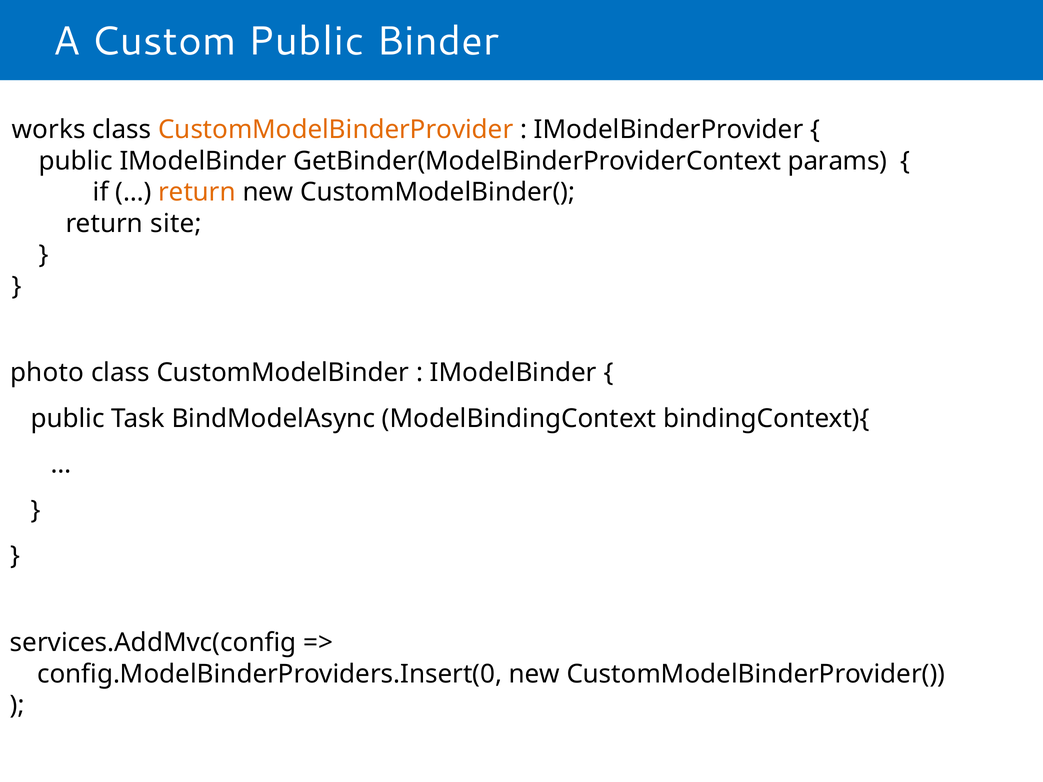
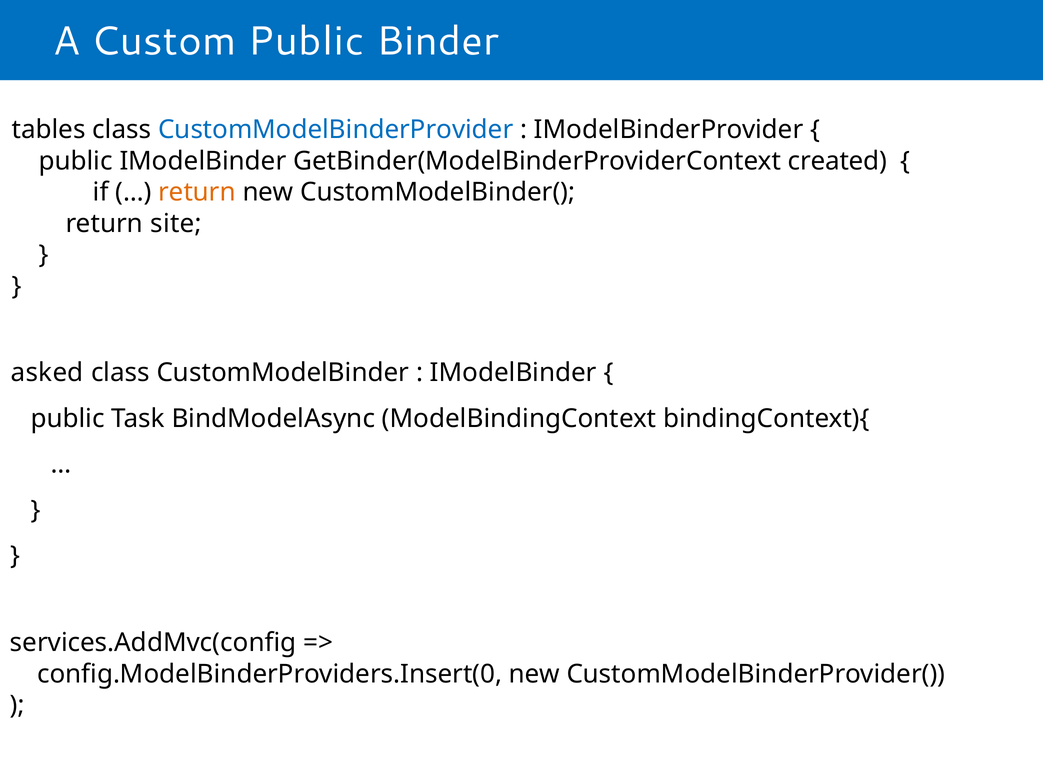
works: works -> tables
CustomModelBinderProvider colour: orange -> blue
params: params -> created
photo: photo -> asked
